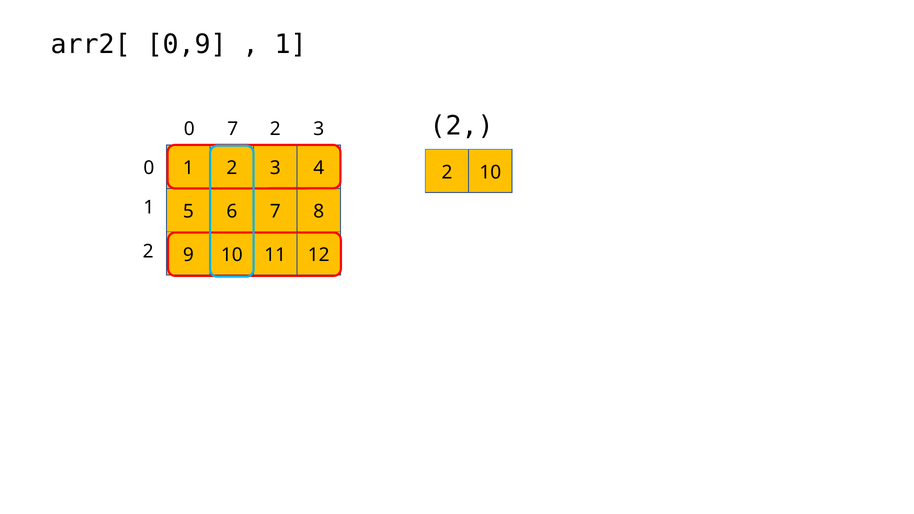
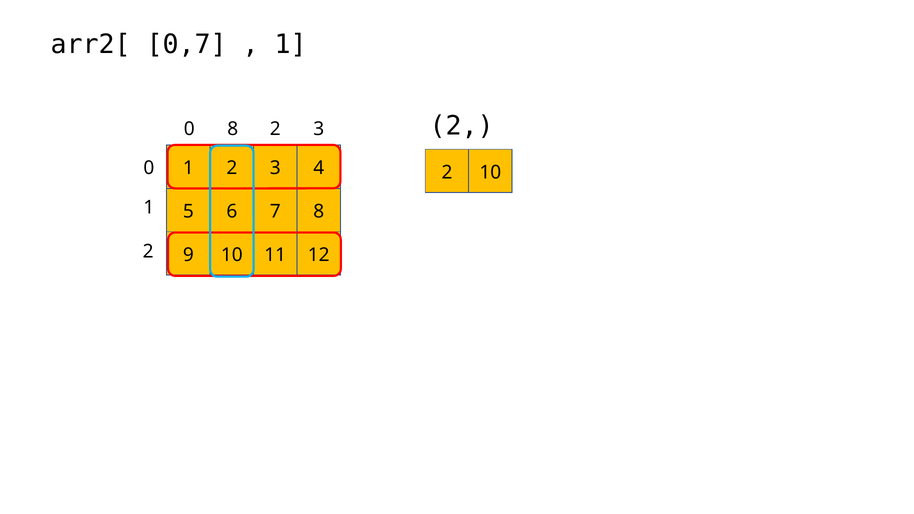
0,9: 0,9 -> 0,7
0 7: 7 -> 8
